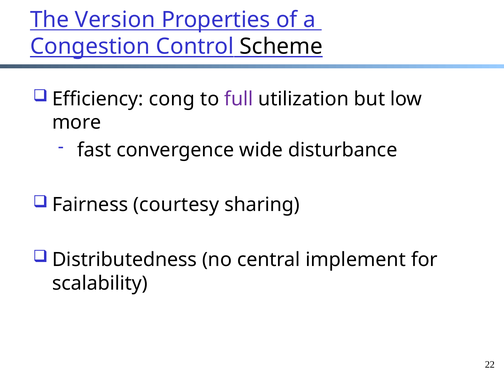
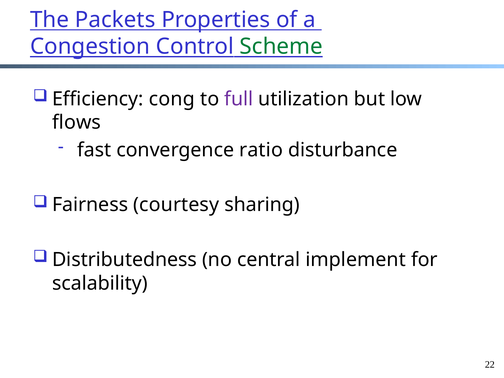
Version: Version -> Packets
Scheme colour: black -> green
more: more -> flows
wide: wide -> ratio
